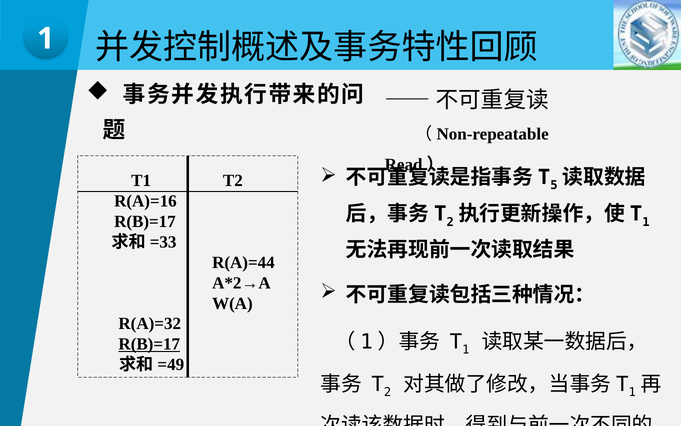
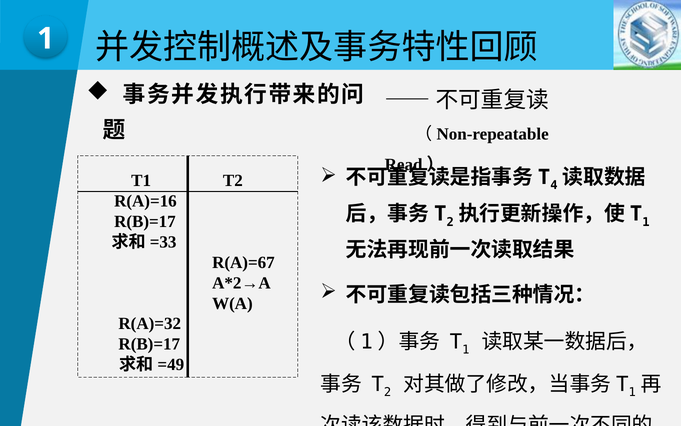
5: 5 -> 4
R(A)=44: R(A)=44 -> R(A)=67
R(B)=17 at (149, 344) underline: present -> none
